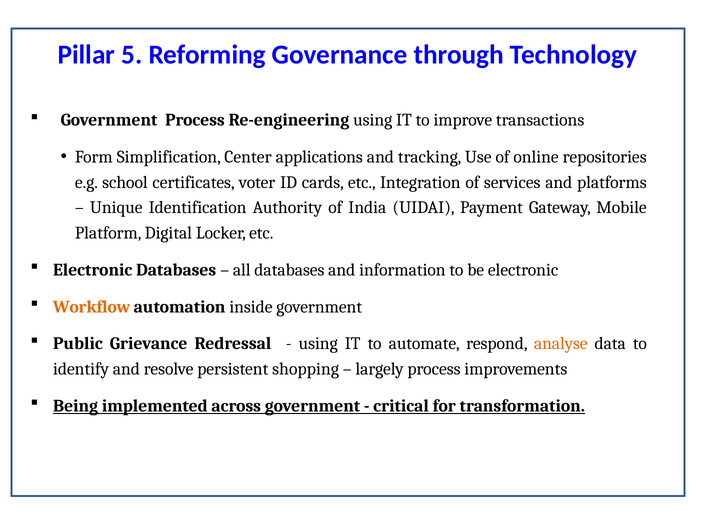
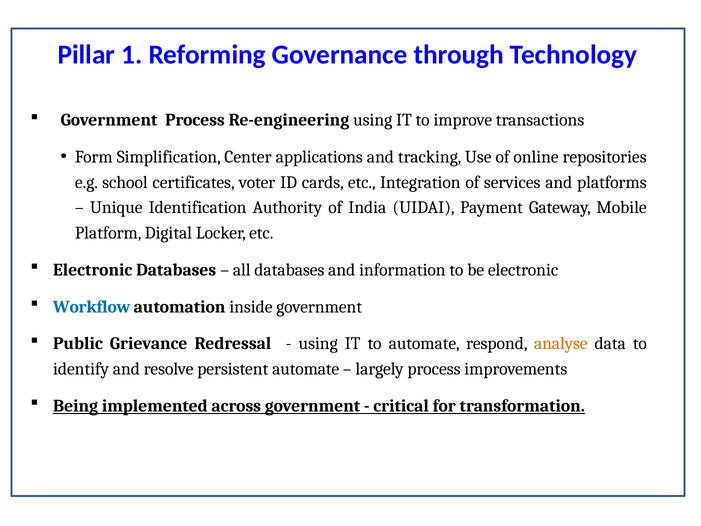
5: 5 -> 1
Workflow colour: orange -> blue
persistent shopping: shopping -> automate
